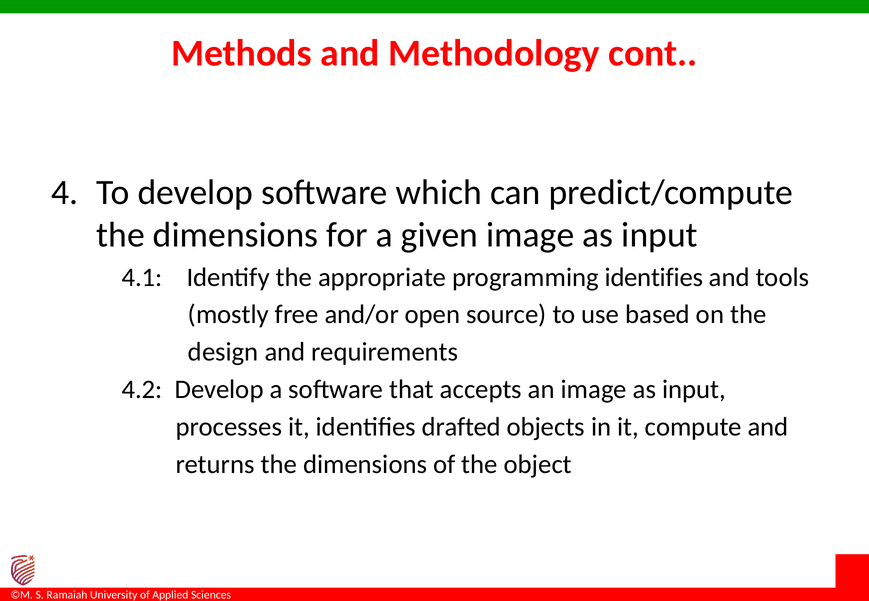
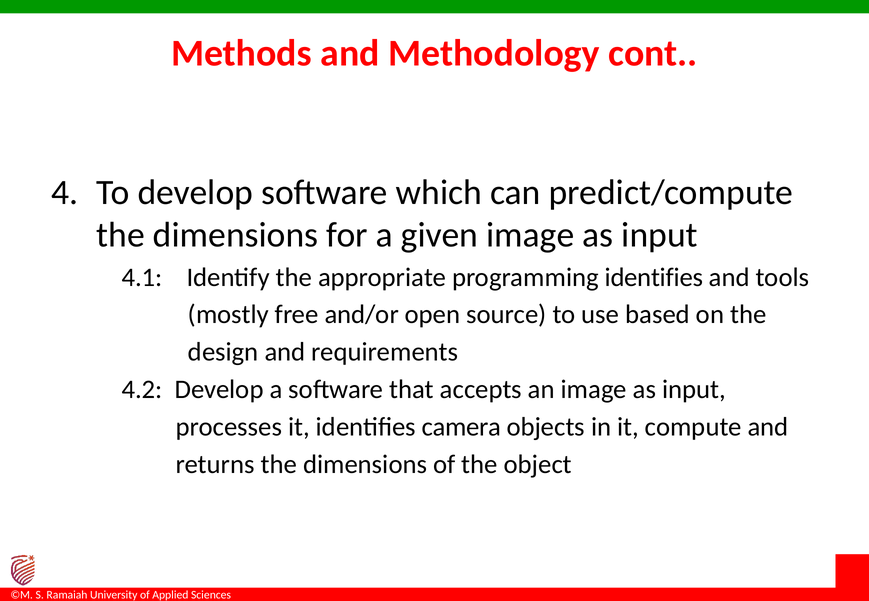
drafted: drafted -> camera
